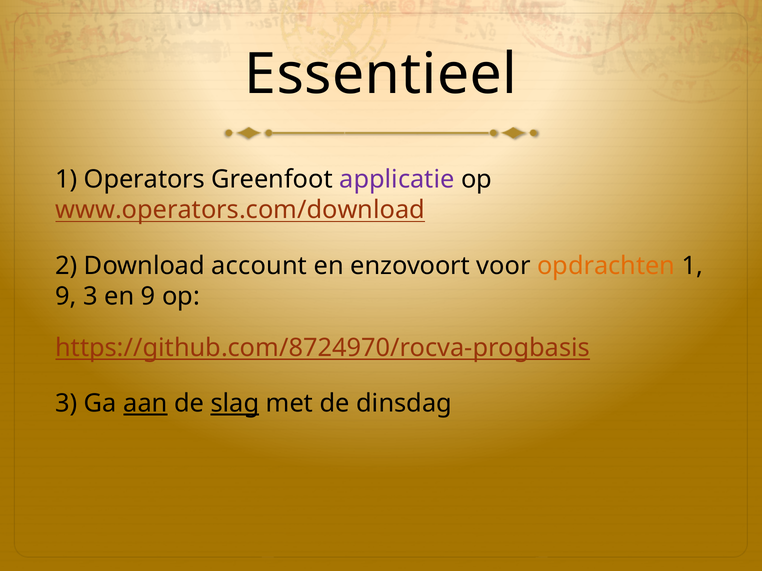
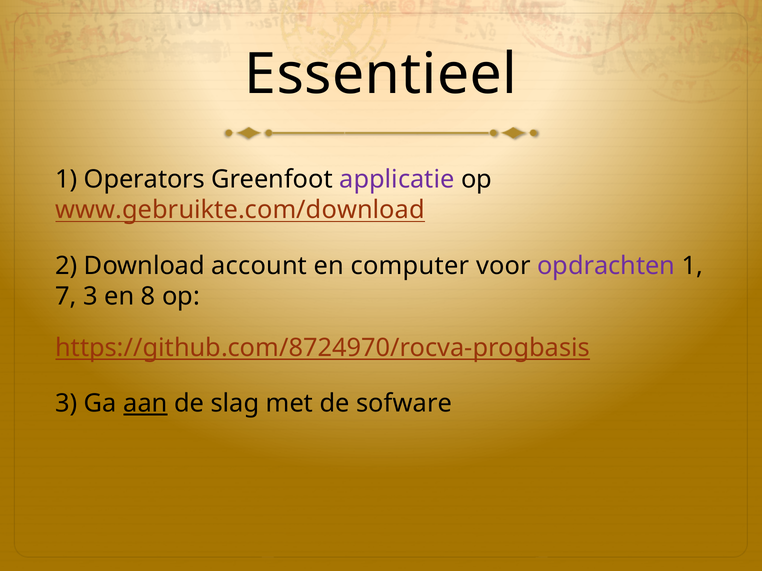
www.operators.com/download: www.operators.com/download -> www.gebruikte.com/download
enzovoort: enzovoort -> computer
opdrachten colour: orange -> purple
9 at (66, 296): 9 -> 7
en 9: 9 -> 8
slag underline: present -> none
dinsdag: dinsdag -> sofware
